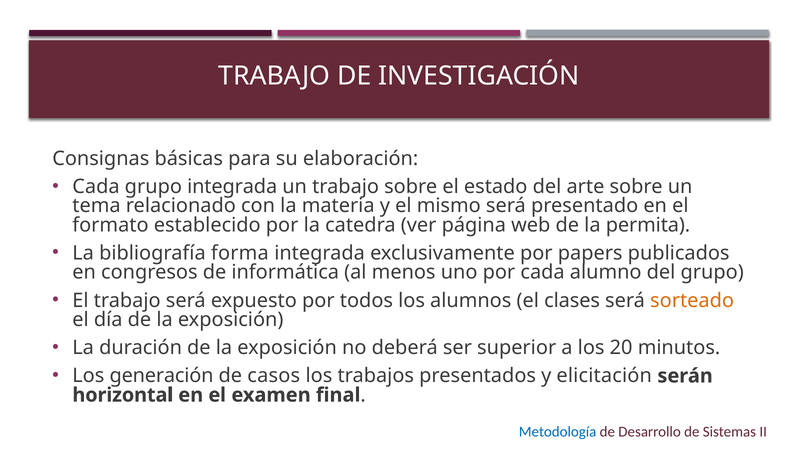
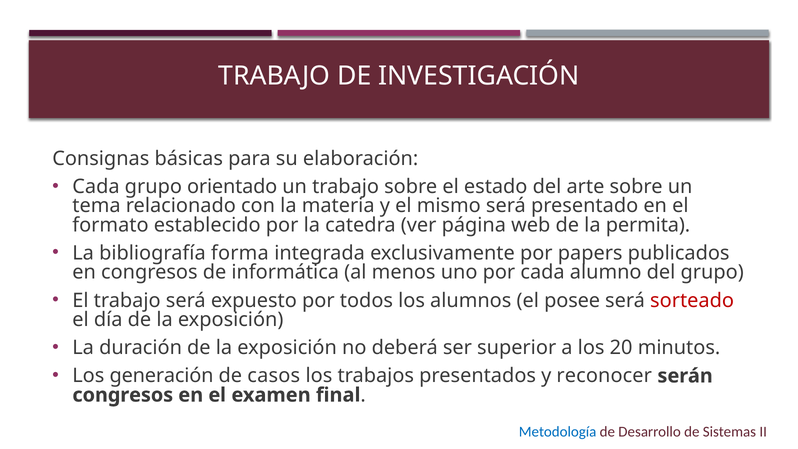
grupo integrada: integrada -> orientado
clases: clases -> posee
sorteado colour: orange -> red
elicitación: elicitación -> reconocer
horizontal at (123, 395): horizontal -> congresos
